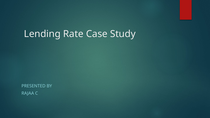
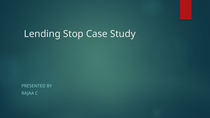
Rate: Rate -> Stop
